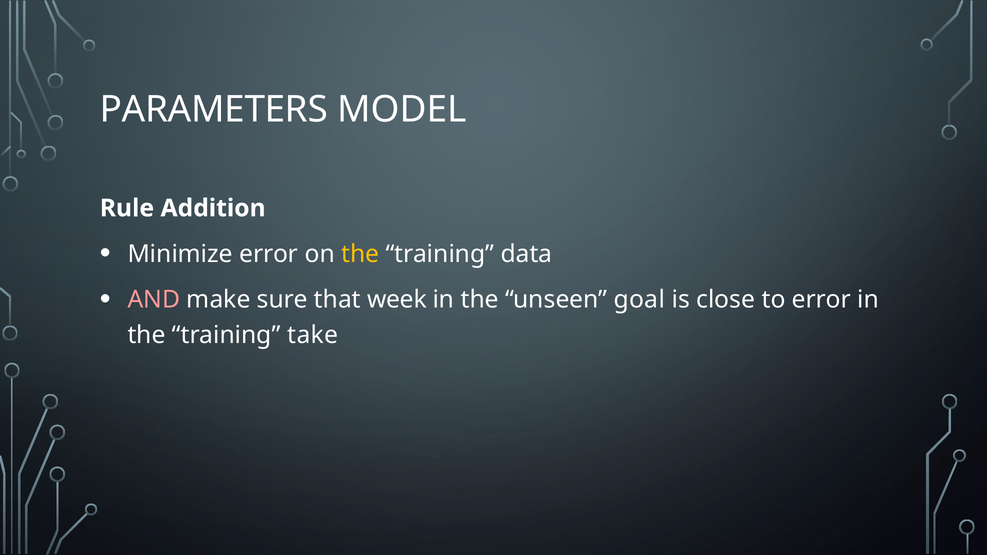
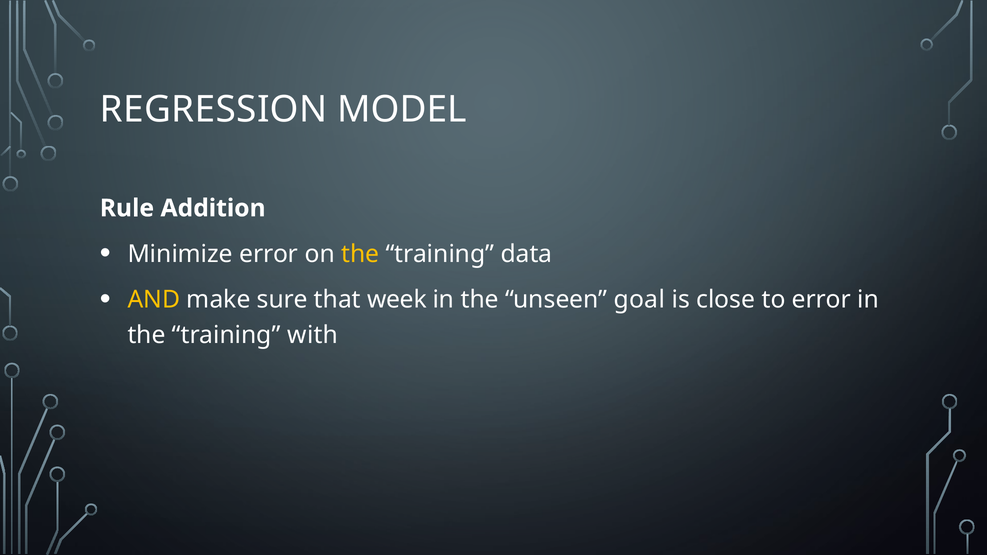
PARAMETERS: PARAMETERS -> REGRESSION
AND colour: pink -> yellow
take: take -> with
